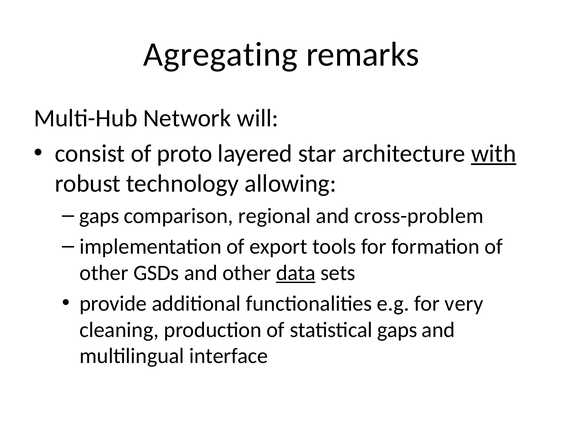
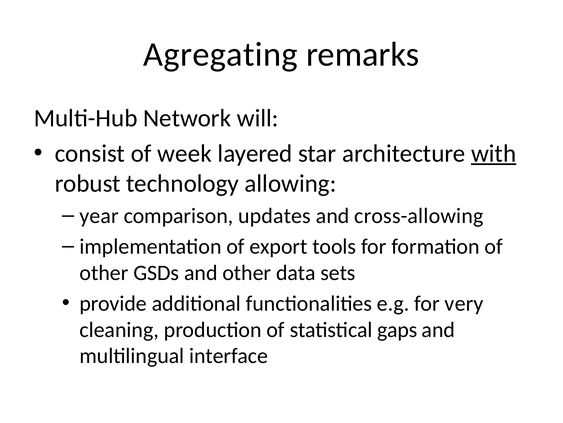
proto: proto -> week
gaps at (99, 216): gaps -> year
regional: regional -> updates
cross-problem: cross-problem -> cross-allowing
data underline: present -> none
